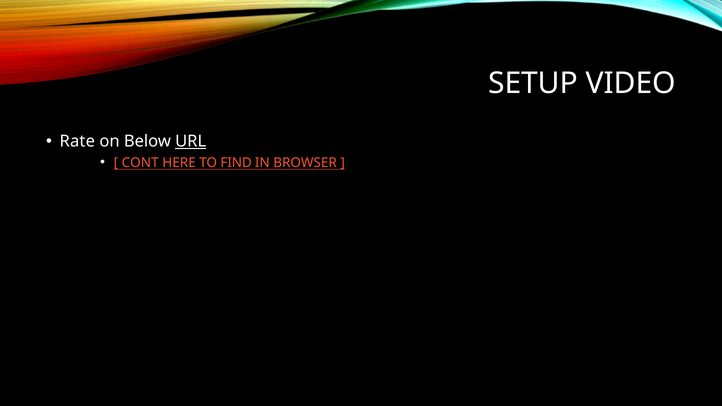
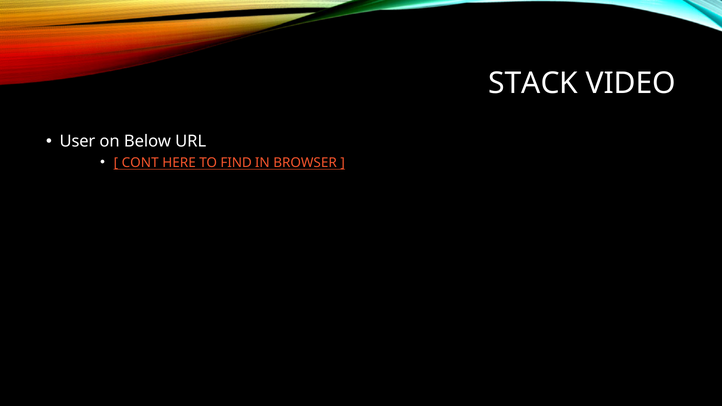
SETUP: SETUP -> STACK
Rate: Rate -> User
URL underline: present -> none
